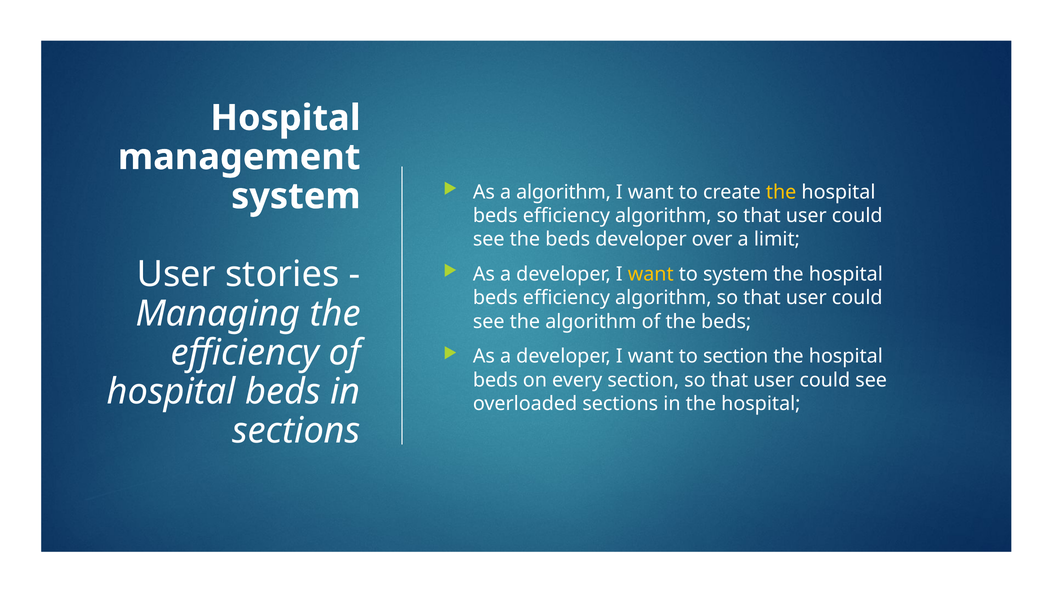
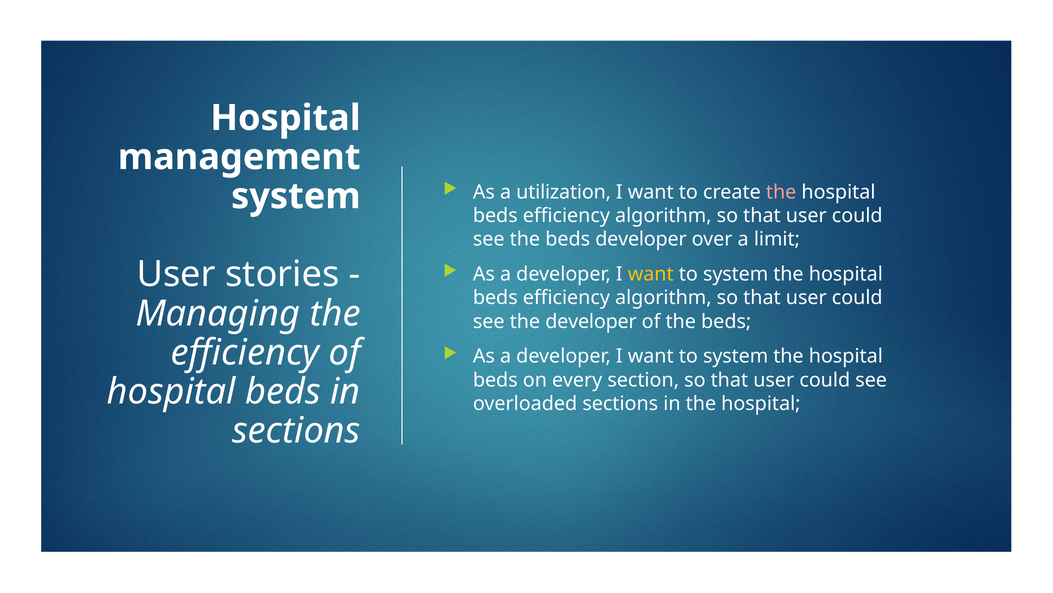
a algorithm: algorithm -> utilization
the at (781, 192) colour: yellow -> pink
the algorithm: algorithm -> developer
section at (736, 356): section -> system
